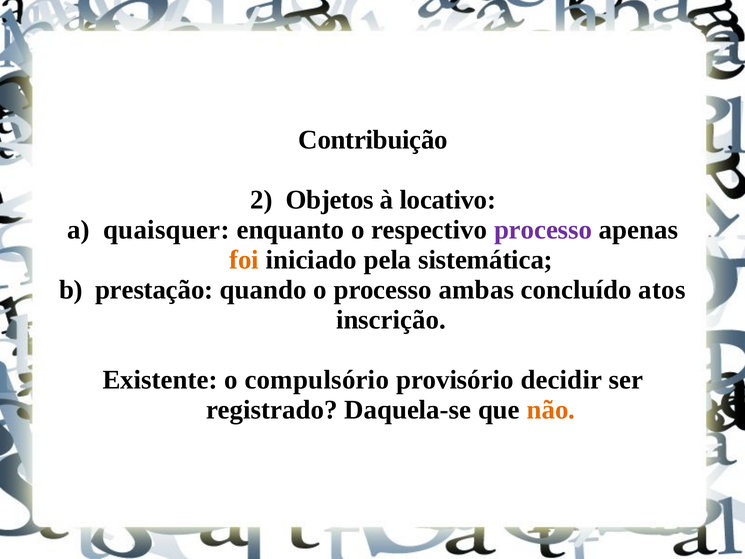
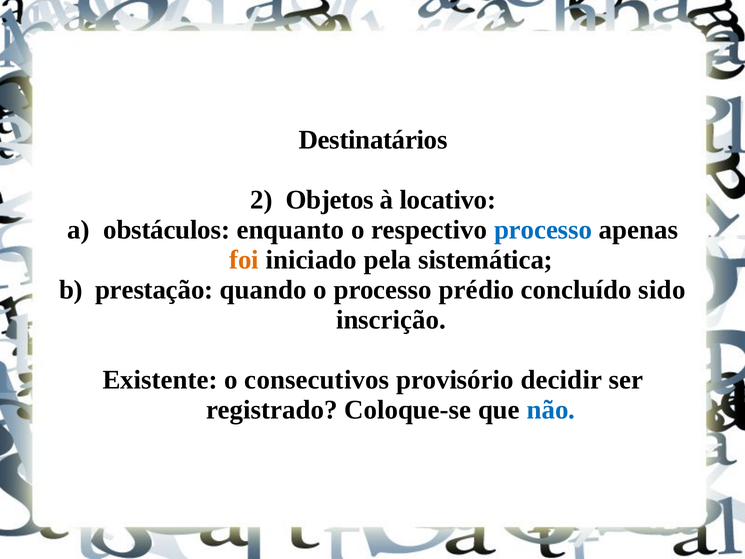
Contribuição: Contribuição -> Destinatários
quaisquer: quaisquer -> obstáculos
processo at (543, 230) colour: purple -> blue
ambas: ambas -> prédio
atos: atos -> sido
compulsório: compulsório -> consecutivos
Daquela-se: Daquela-se -> Coloque-se
não colour: orange -> blue
